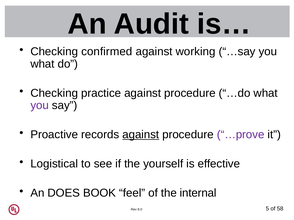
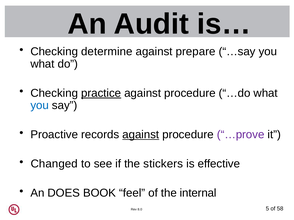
confirmed: confirmed -> determine
working: working -> prepare
practice underline: none -> present
you at (40, 106) colour: purple -> blue
Logistical: Logistical -> Changed
yourself: yourself -> stickers
